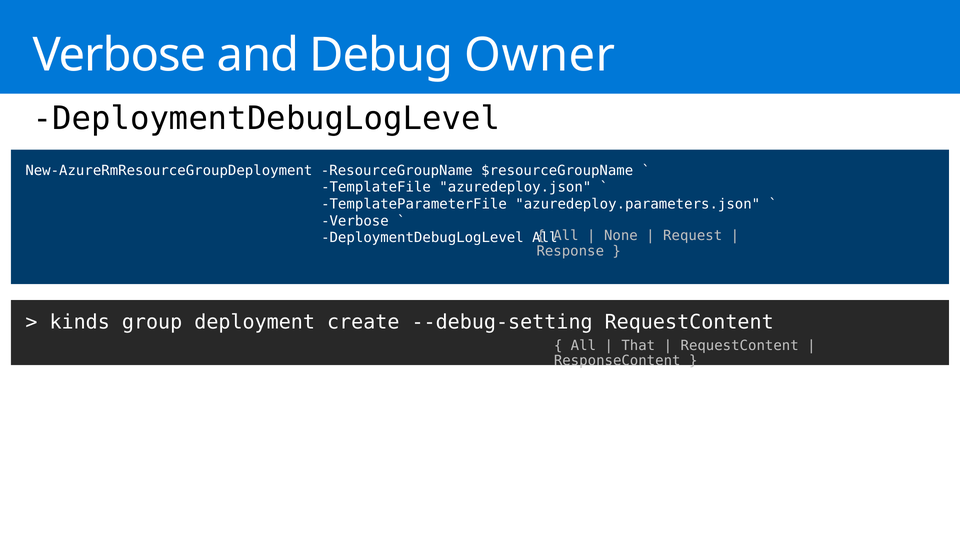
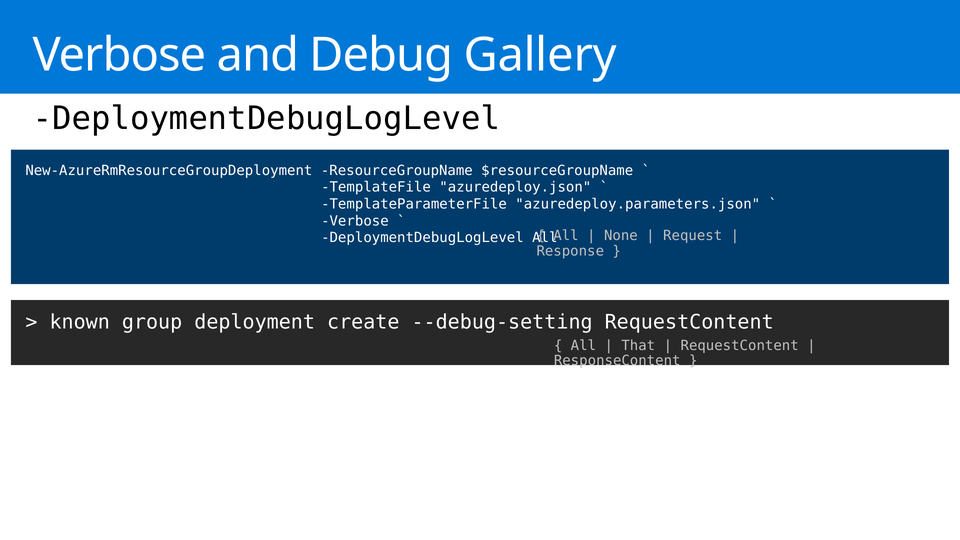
Owner: Owner -> Gallery
kinds: kinds -> known
